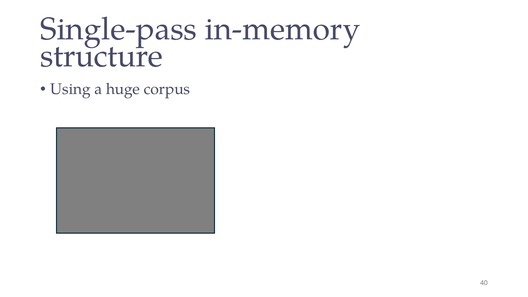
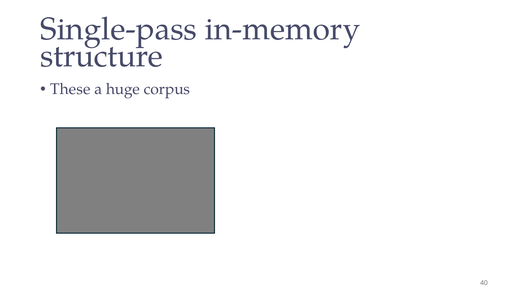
Using: Using -> These
